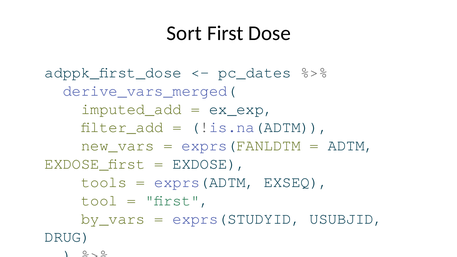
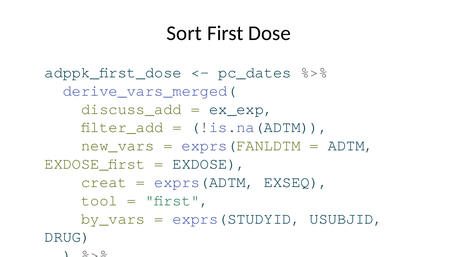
imputed_add: imputed_add -> discuss_add
tools: tools -> creat
